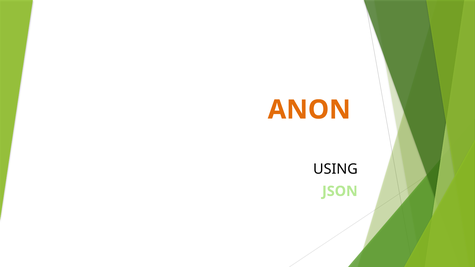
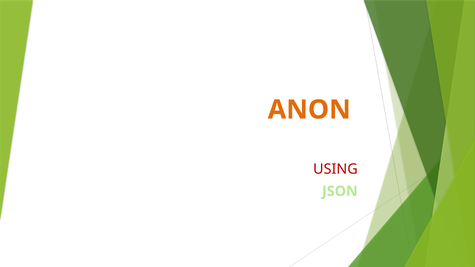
USING colour: black -> red
